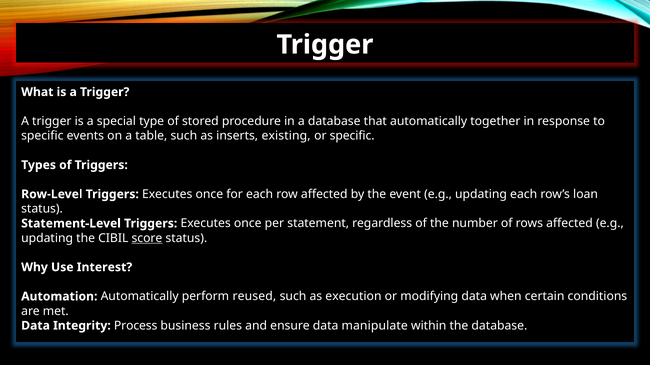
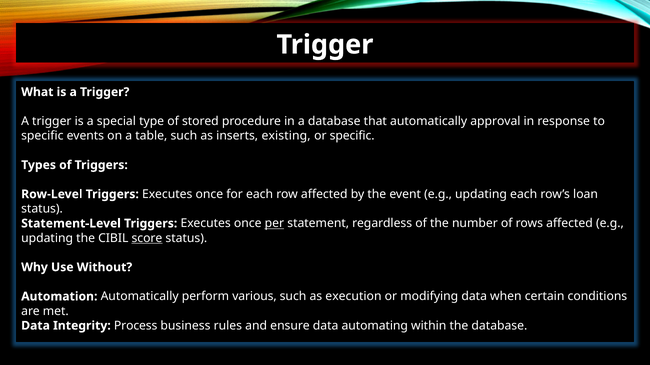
together: together -> approval
per underline: none -> present
Interest: Interest -> Without
reused: reused -> various
manipulate: manipulate -> automating
